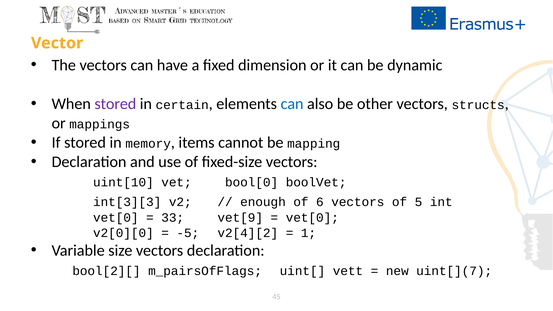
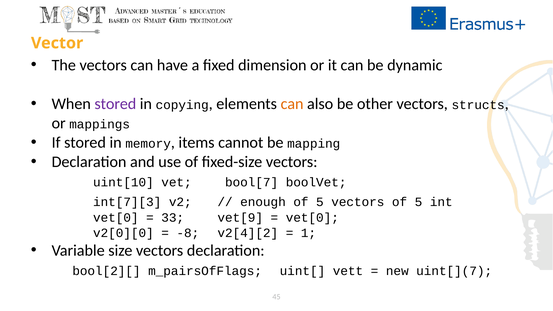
certain: certain -> copying
can at (292, 104) colour: blue -> orange
bool[0: bool[0 -> bool[7
int[3][3: int[3][3 -> int[7][3
6 at (320, 202): 6 -> 5
-5: -5 -> -8
